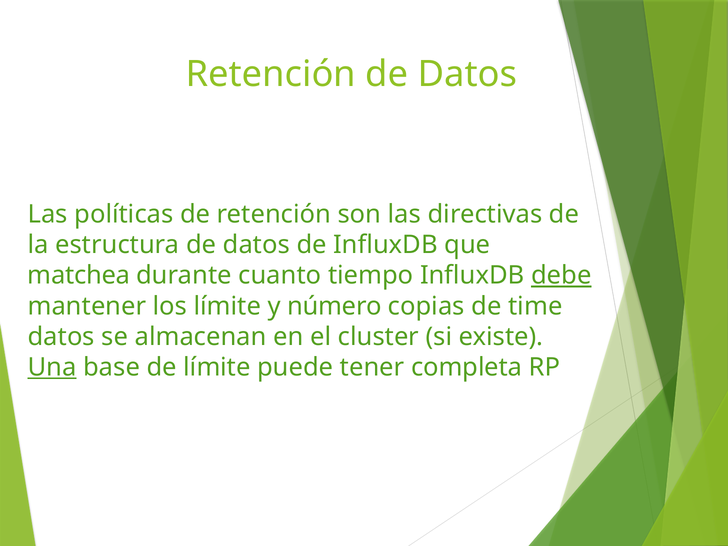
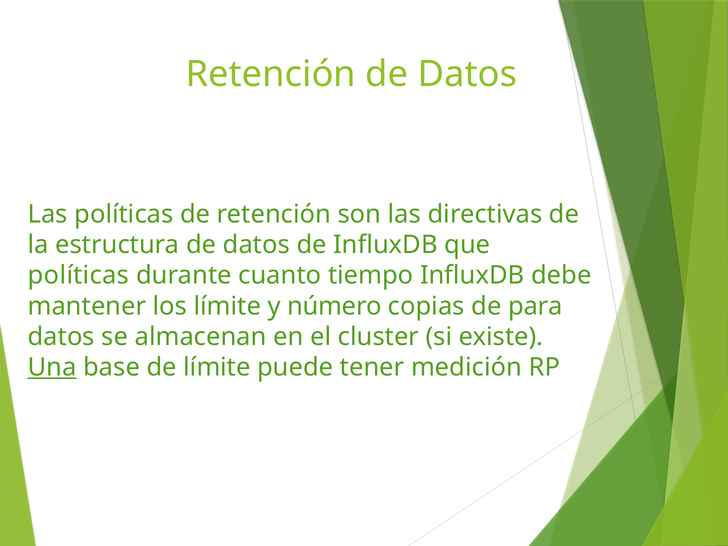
matchea at (79, 276): matchea -> políticas
debe underline: present -> none
time: time -> para
completa: completa -> medición
